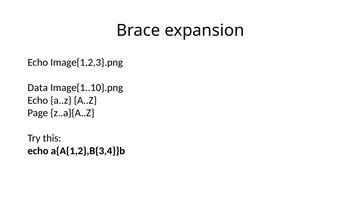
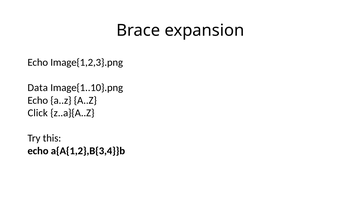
Page: Page -> Click
